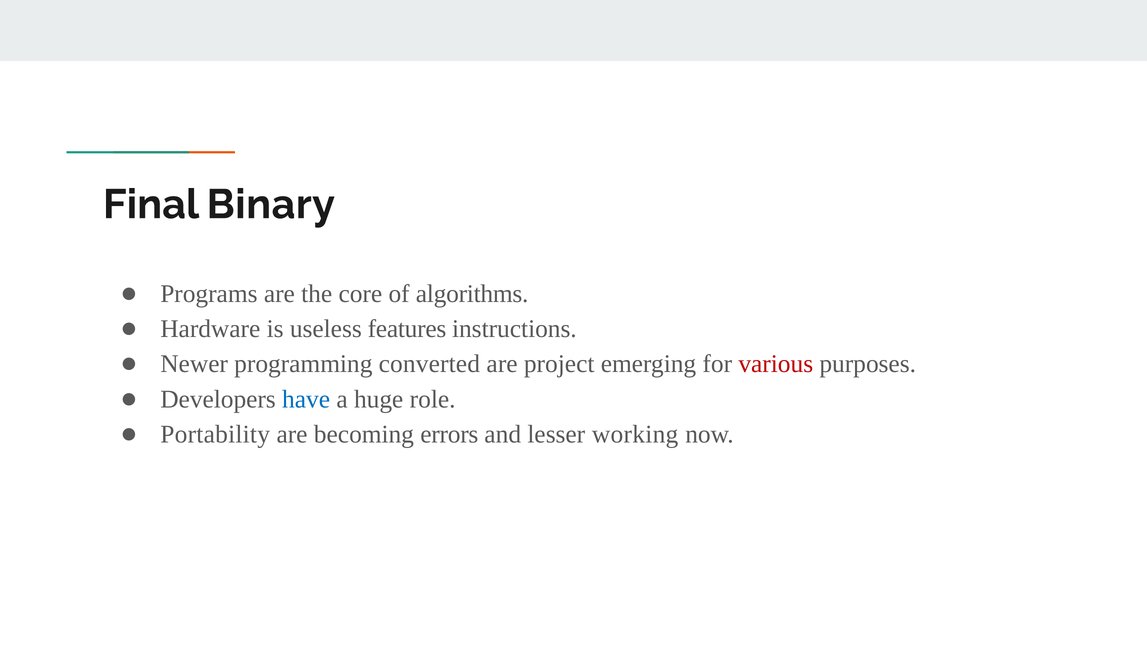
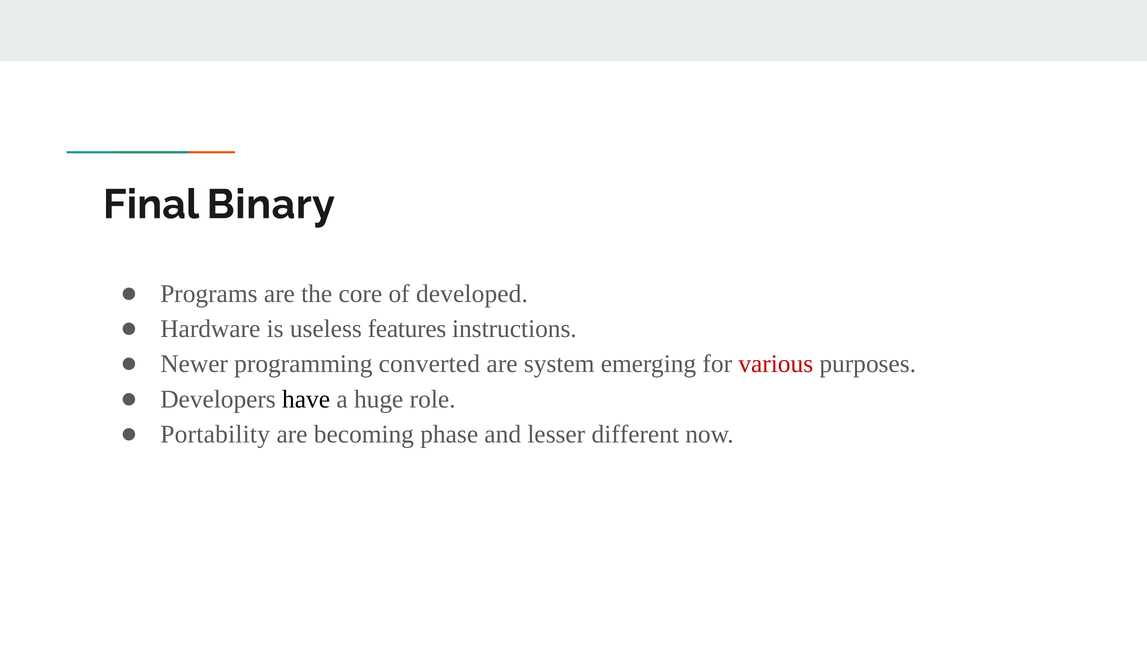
algorithms: algorithms -> developed
project: project -> system
have colour: blue -> black
errors: errors -> phase
working: working -> different
